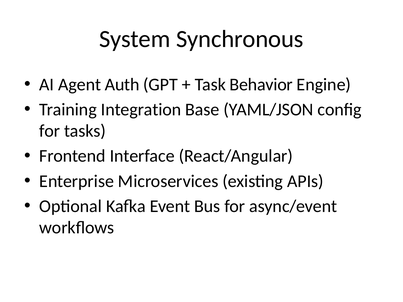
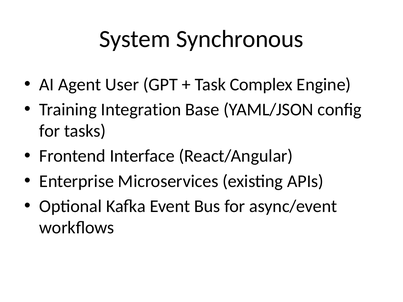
Auth: Auth -> User
Behavior: Behavior -> Complex
